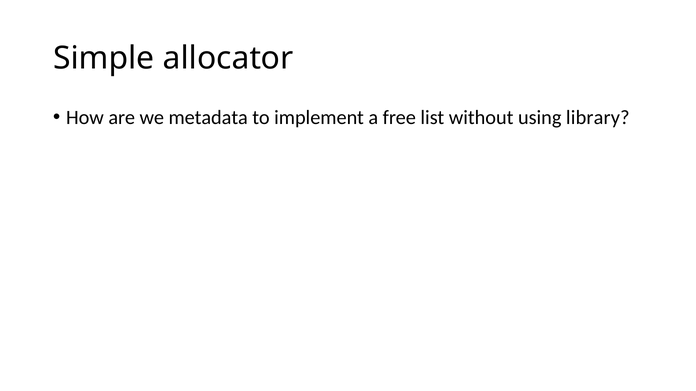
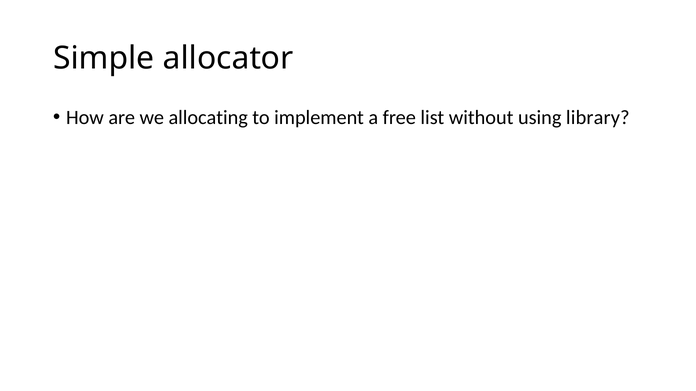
metadata: metadata -> allocating
